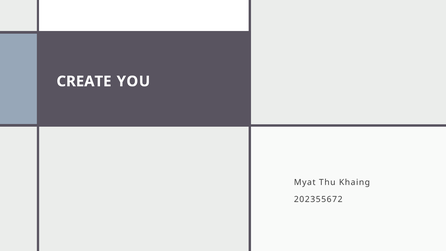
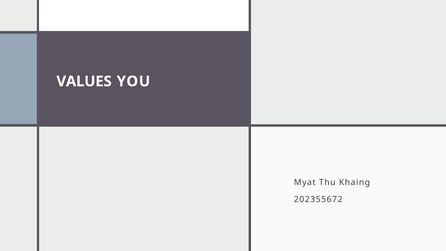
CREATE: CREATE -> VALUES
